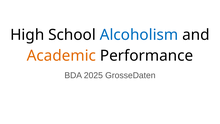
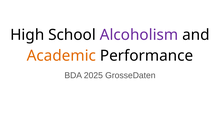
Alcoholism colour: blue -> purple
